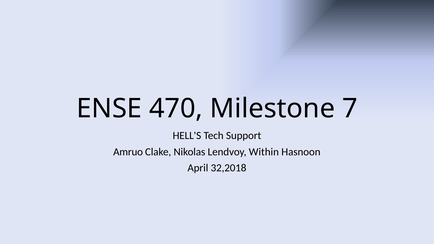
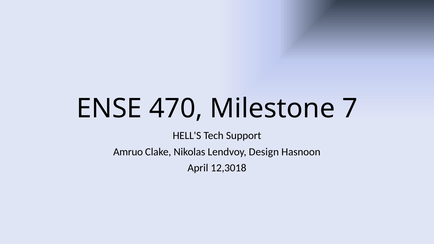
Within: Within -> Design
32,2018: 32,2018 -> 12,3018
